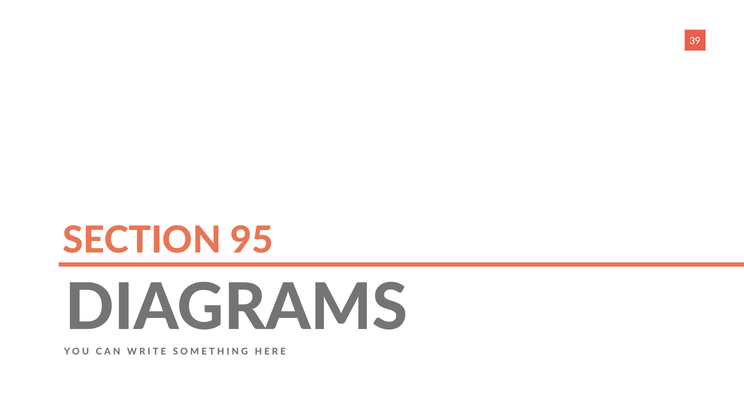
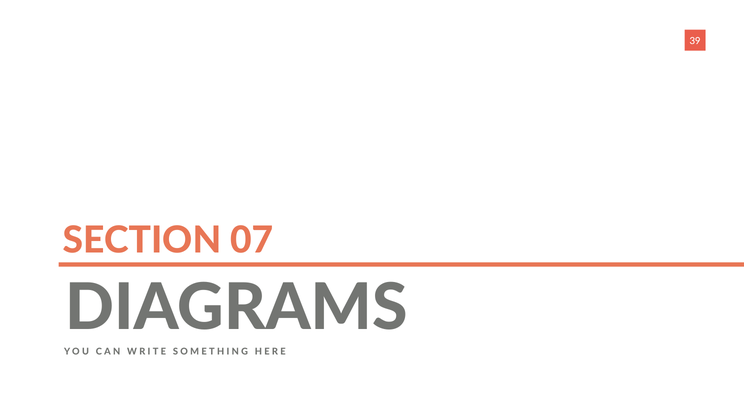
95: 95 -> 07
